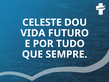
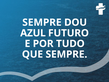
CELESTE at (42, 22): CELESTE -> SEMPRE
VIDA: VIDA -> AZUL
